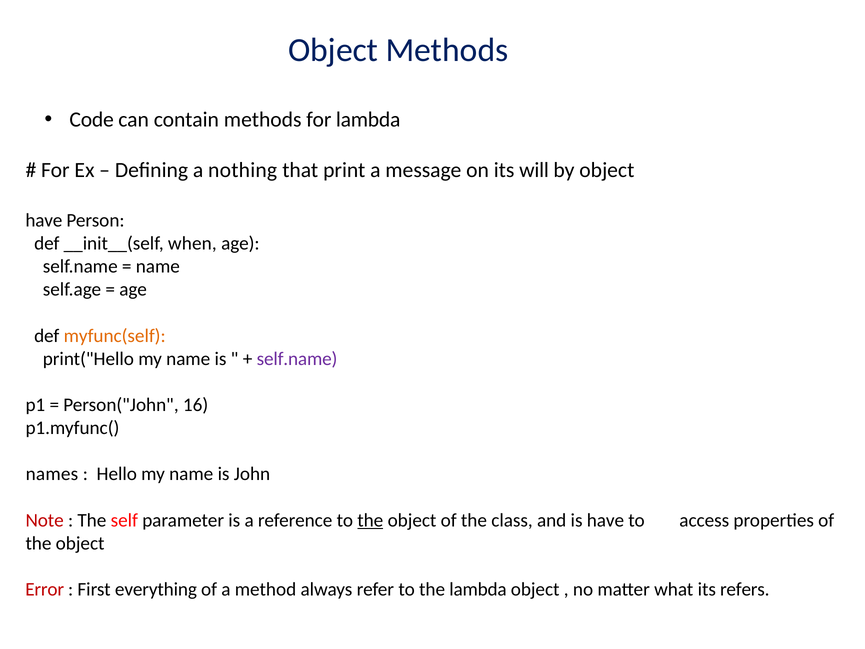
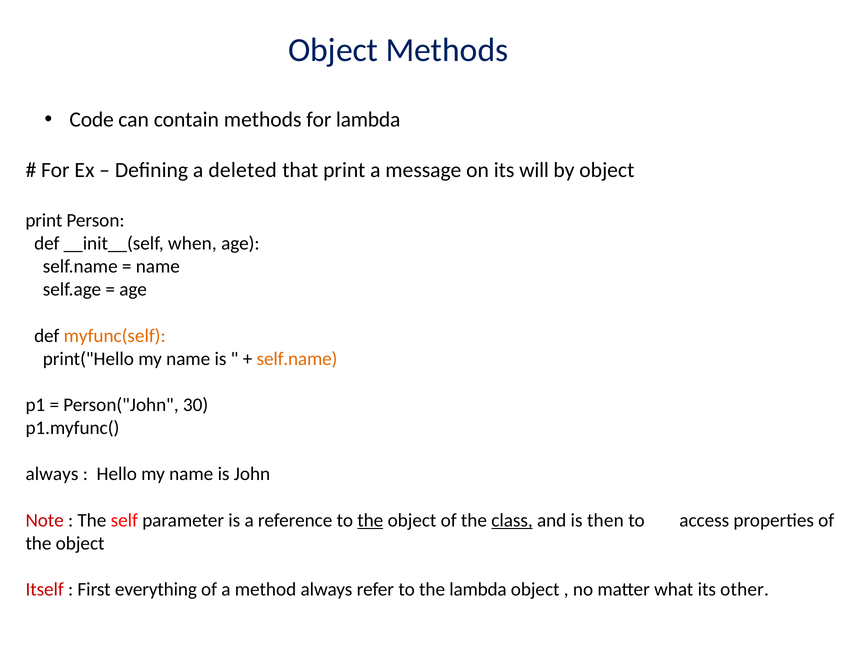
nothing: nothing -> deleted
have at (44, 220): have -> print
self.name at (297, 359) colour: purple -> orange
16: 16 -> 30
names at (52, 474): names -> always
class underline: none -> present
is have: have -> then
Error: Error -> Itself
refers: refers -> other
